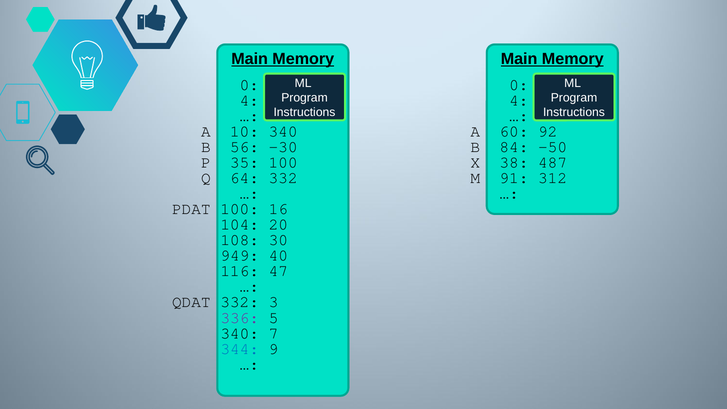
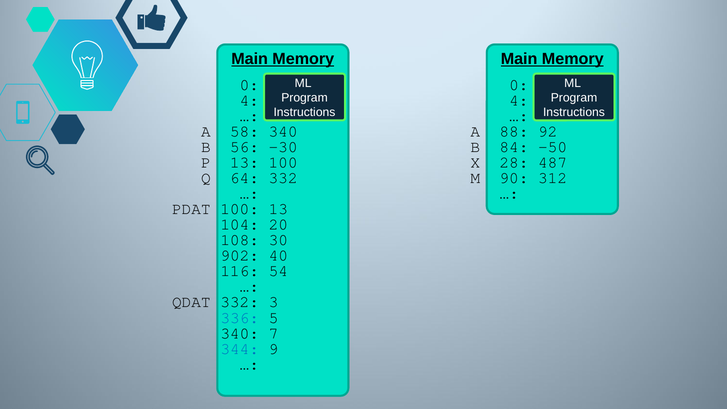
10: 10 -> 58
60: 60 -> 88
P 35: 35 -> 13
38: 38 -> 28
91: 91 -> 90
100 16: 16 -> 13
949: 949 -> 902
47: 47 -> 54
336 colour: purple -> blue
